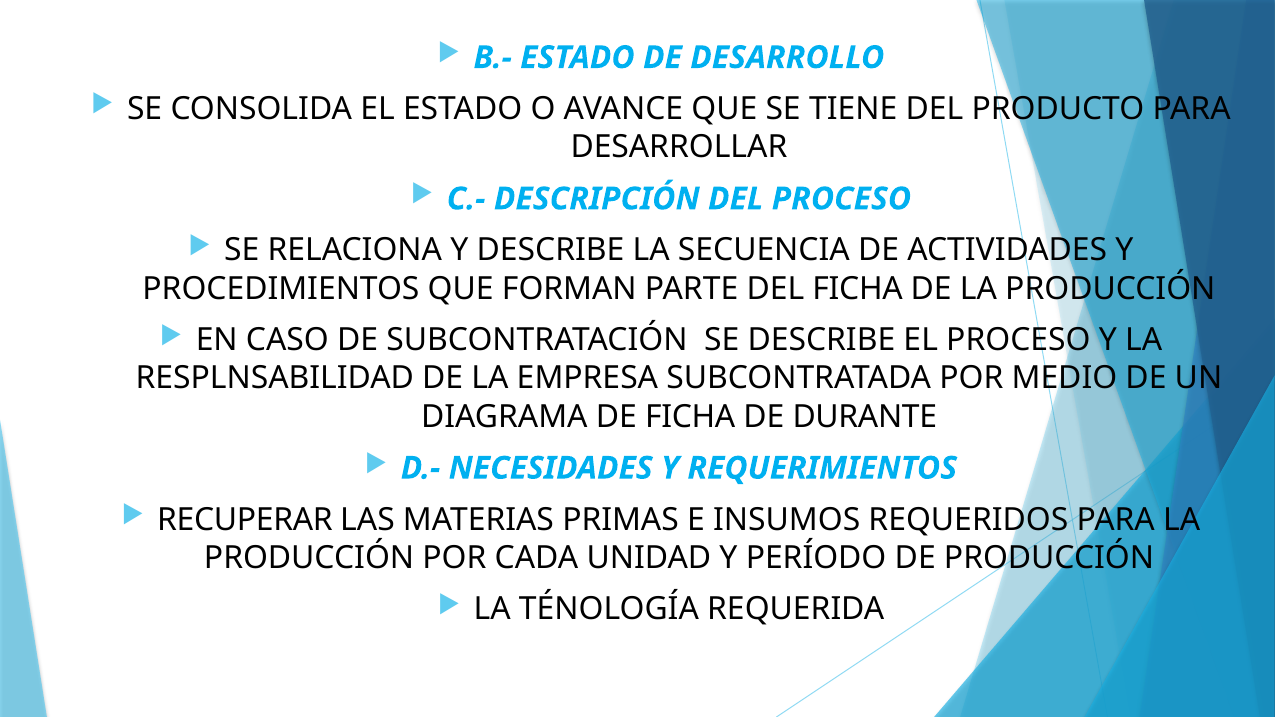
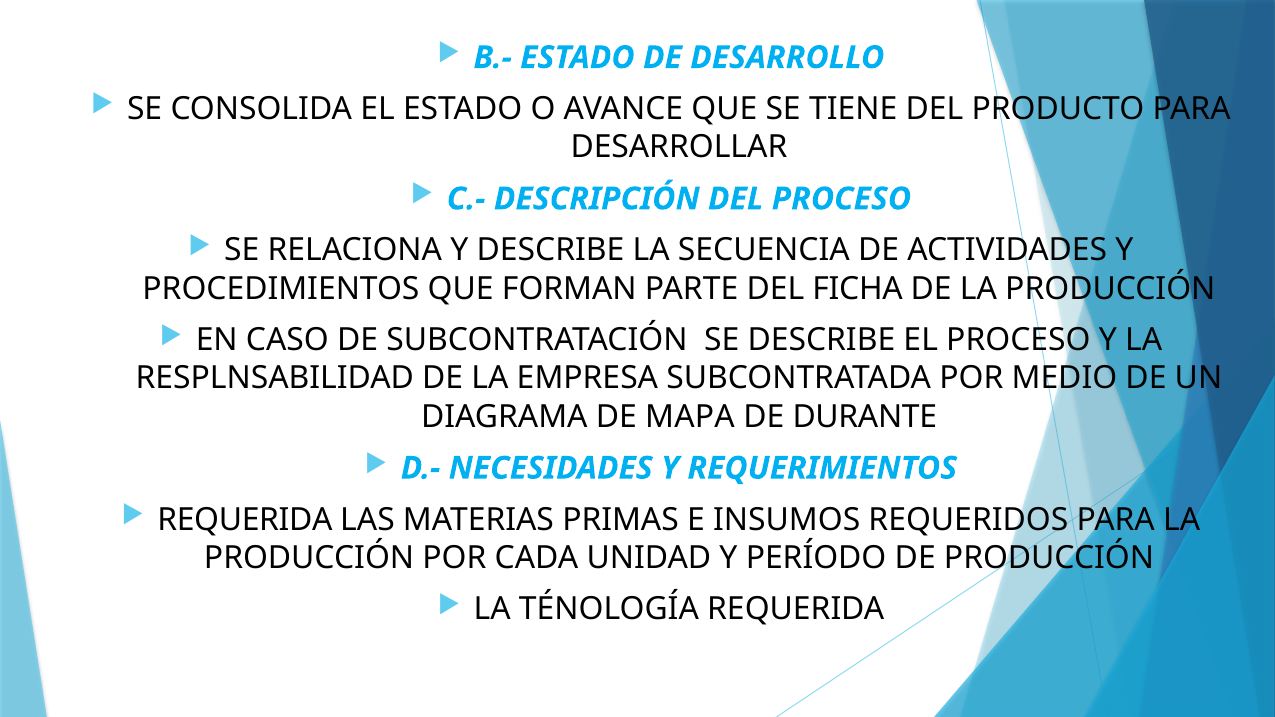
DE FICHA: FICHA -> MAPA
RECUPERAR at (245, 520): RECUPERAR -> REQUERIDA
